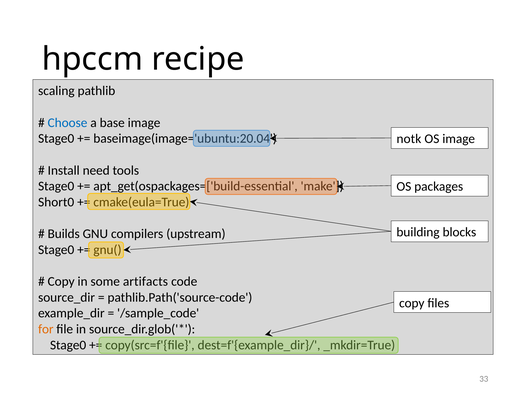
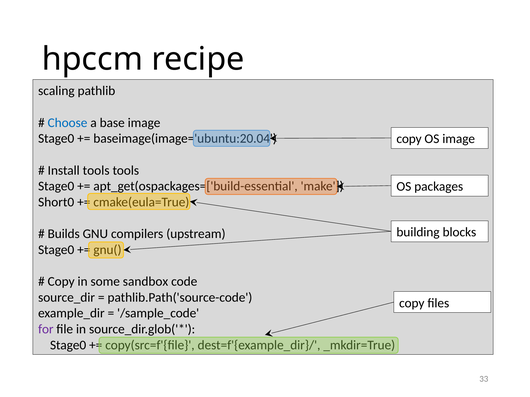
notk at (409, 139): notk -> copy
Install need: need -> tools
artifacts: artifacts -> sandbox
for colour: orange -> purple
